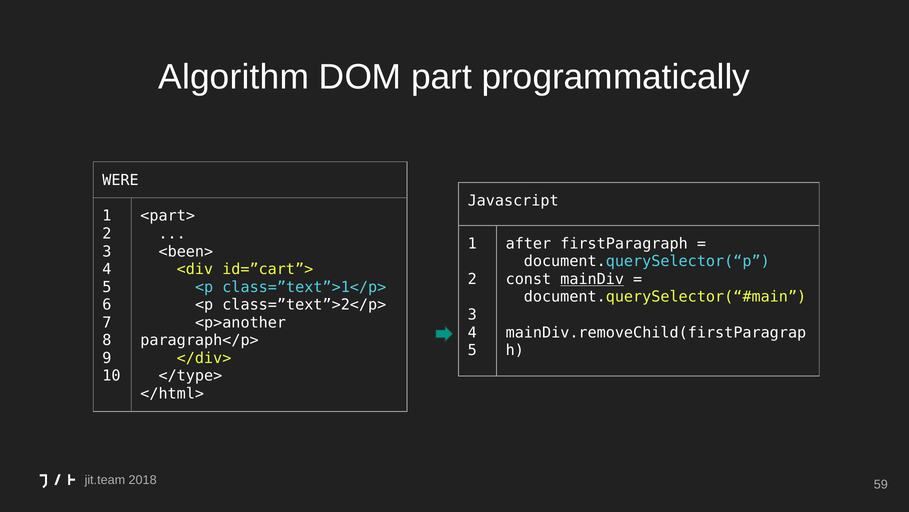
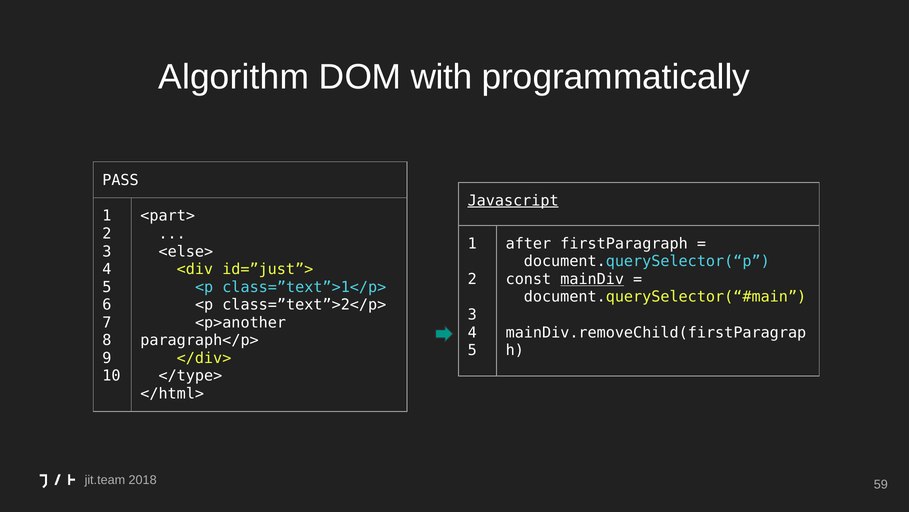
part: part -> with
WERE: WERE -> PASS
Javascript underline: none -> present
<been>: <been> -> <else>
id=”cart”>: id=”cart”> -> id=”just”>
